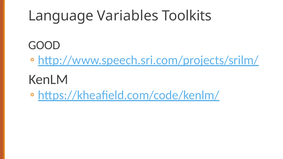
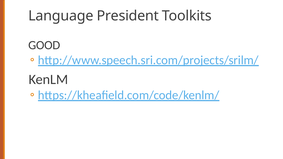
Variables: Variables -> President
